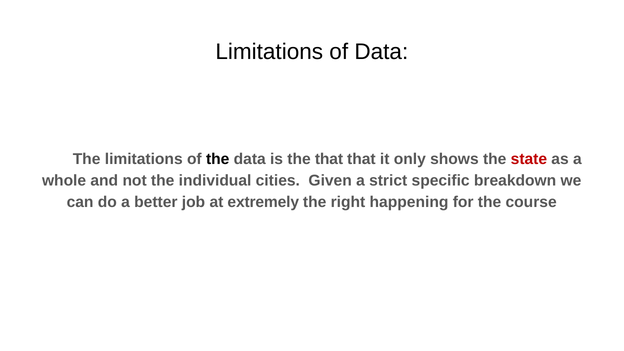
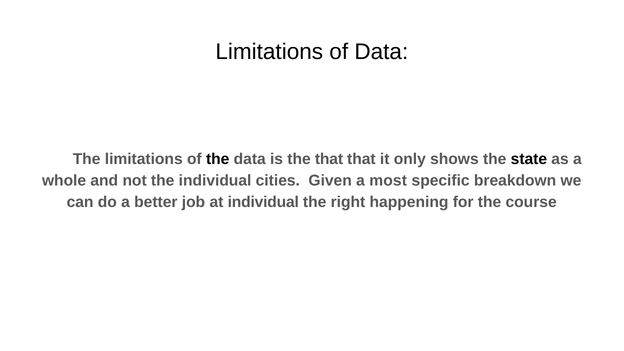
state colour: red -> black
strict: strict -> most
at extremely: extremely -> individual
